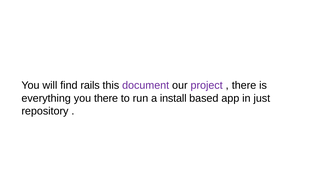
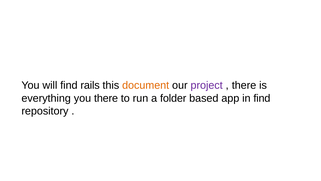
document colour: purple -> orange
install: install -> folder
in just: just -> find
